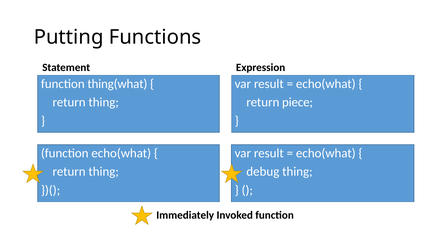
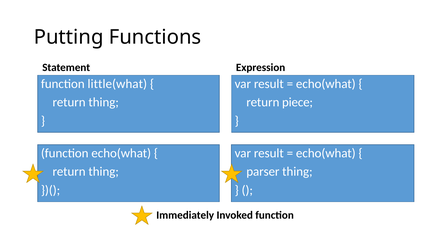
thing(what: thing(what -> little(what
debug: debug -> parser
